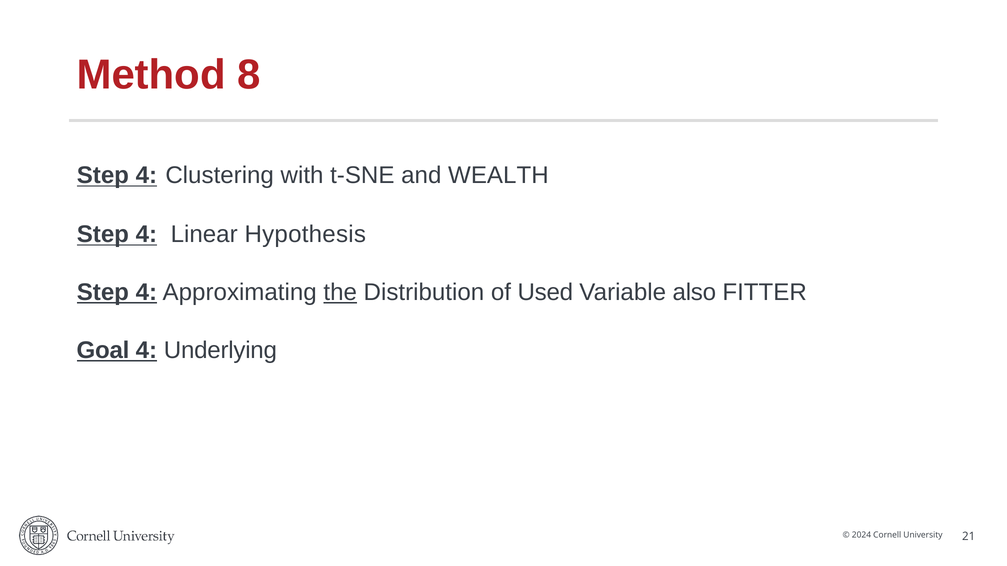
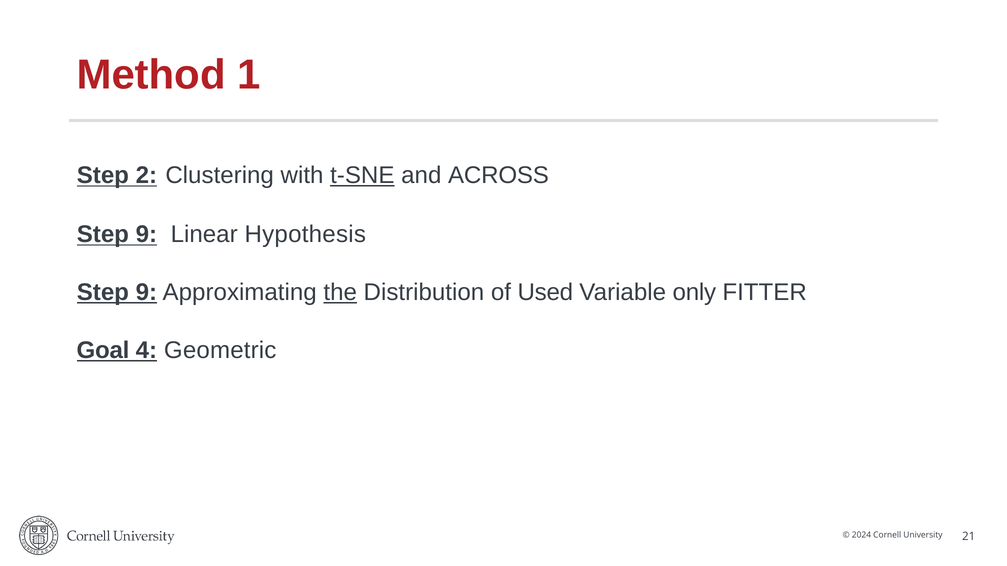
8: 8 -> 1
4 at (146, 176): 4 -> 2
t-SNE underline: none -> present
WEALTH: WEALTH -> ACROSS
4 at (146, 235): 4 -> 9
4 at (146, 292): 4 -> 9
also: also -> only
Underlying: Underlying -> Geometric
